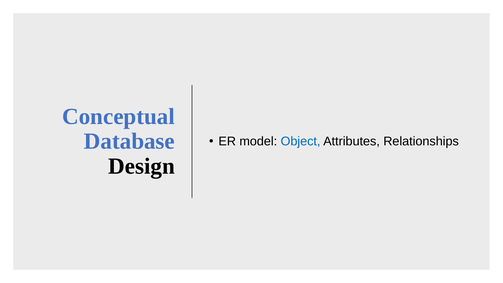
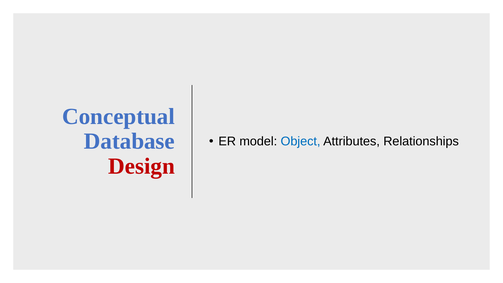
Design colour: black -> red
